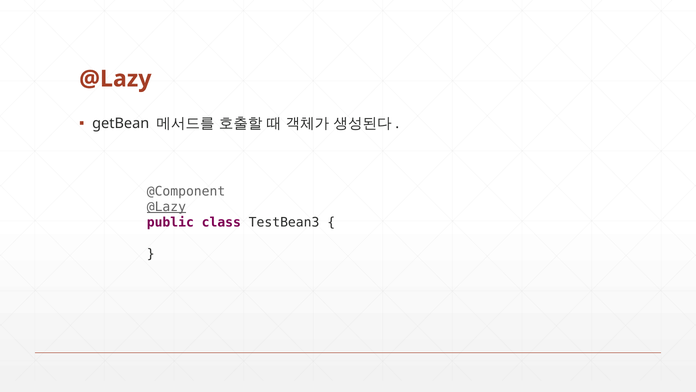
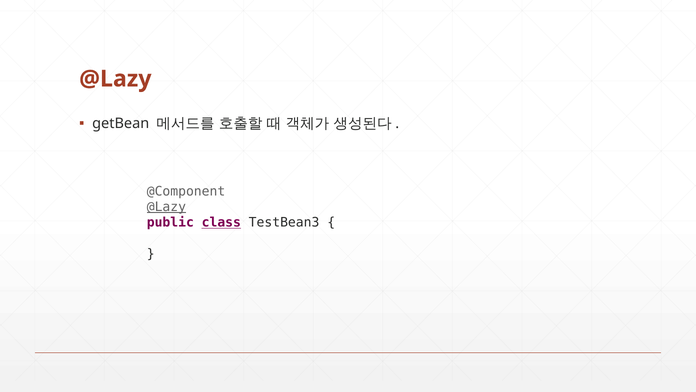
class underline: none -> present
